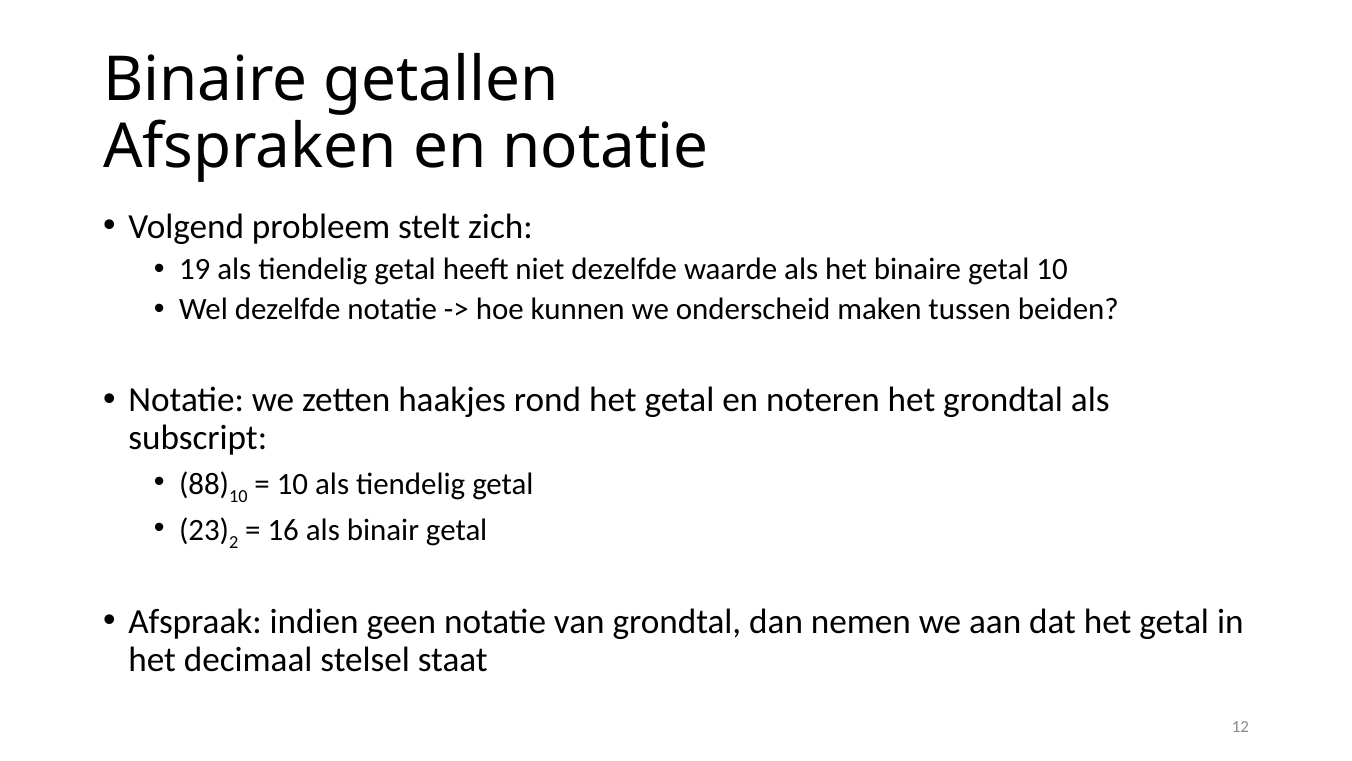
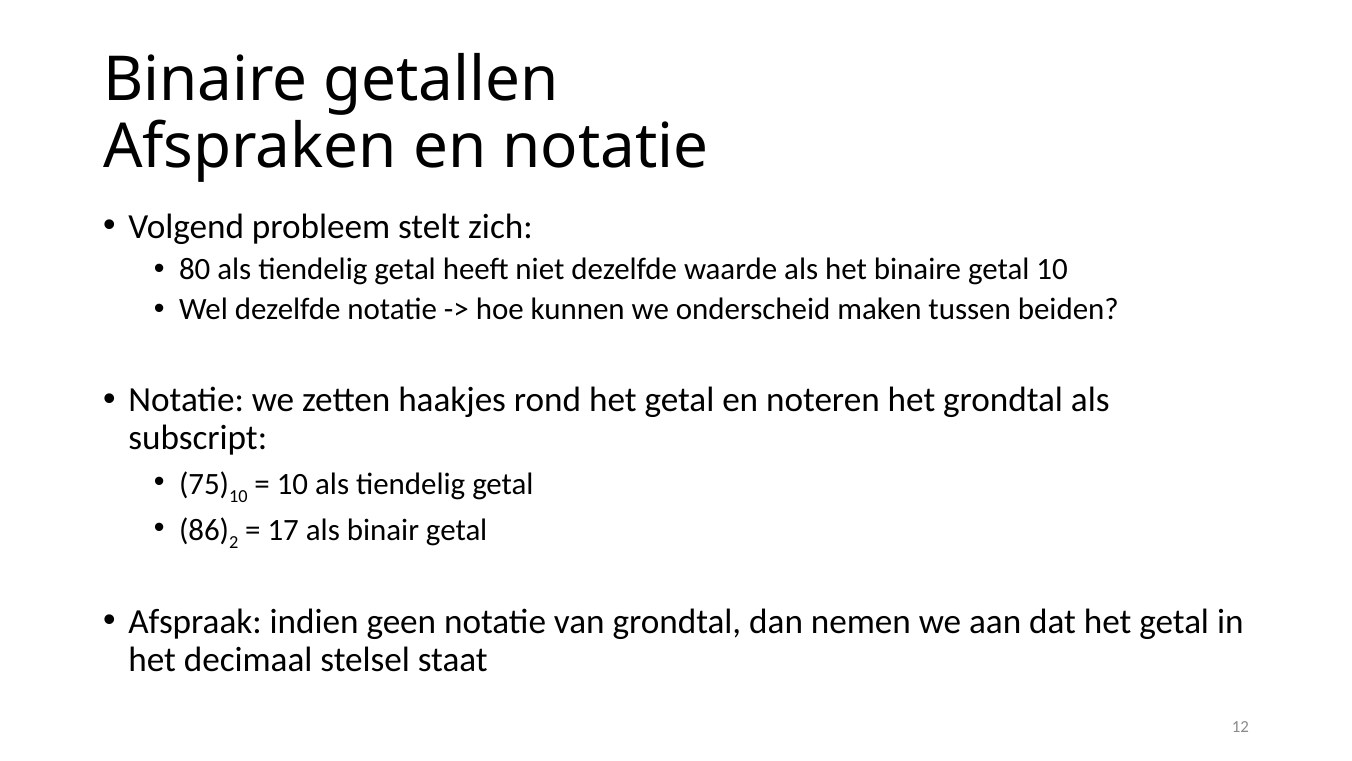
19: 19 -> 80
88: 88 -> 75
23: 23 -> 86
16: 16 -> 17
